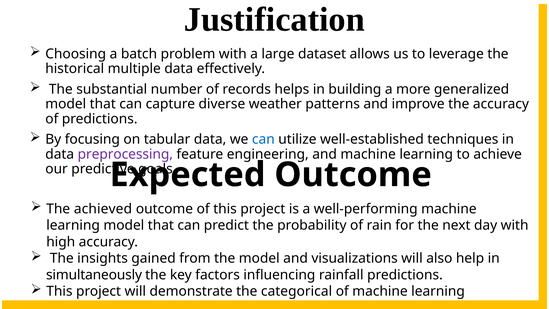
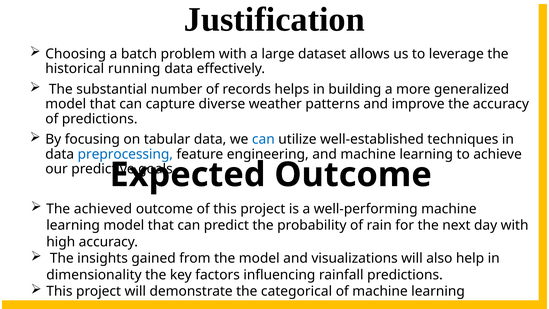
multiple: multiple -> running
preprocessing colour: purple -> blue
simultaneously: simultaneously -> dimensionality
